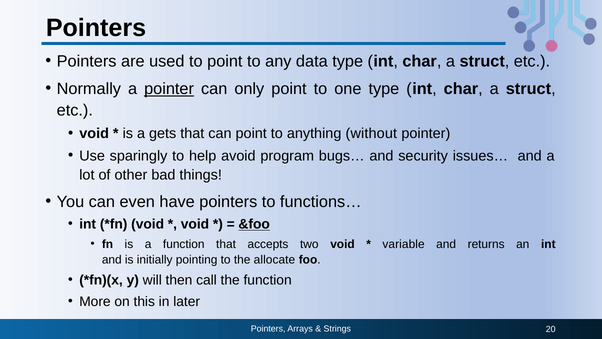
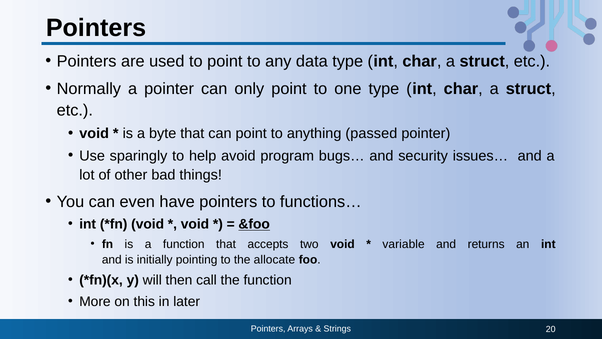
pointer at (169, 89) underline: present -> none
gets: gets -> byte
without: without -> passed
